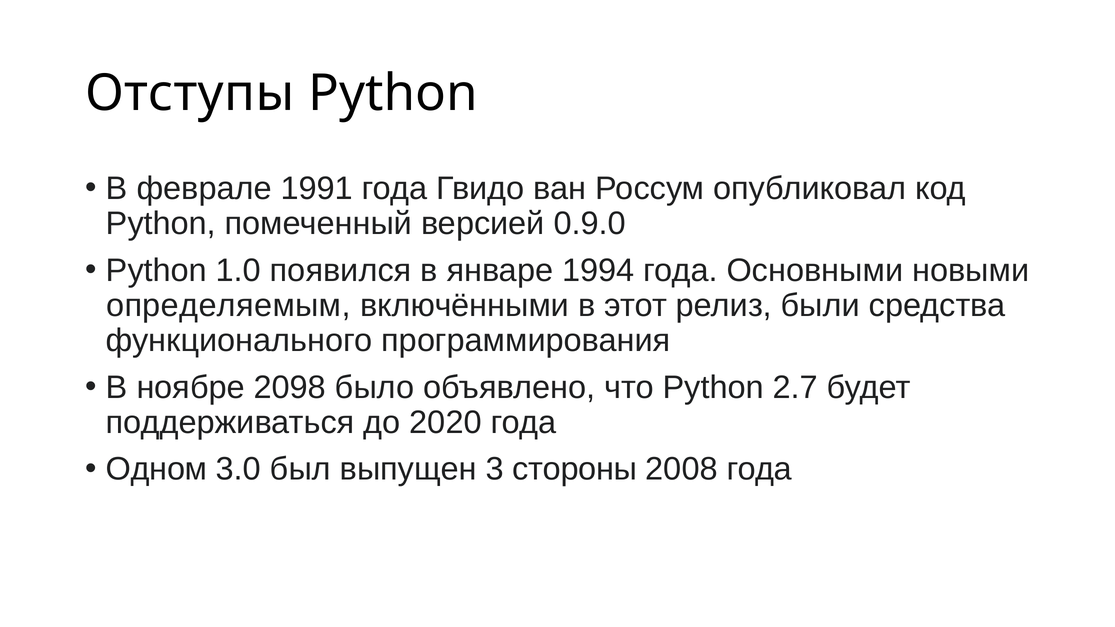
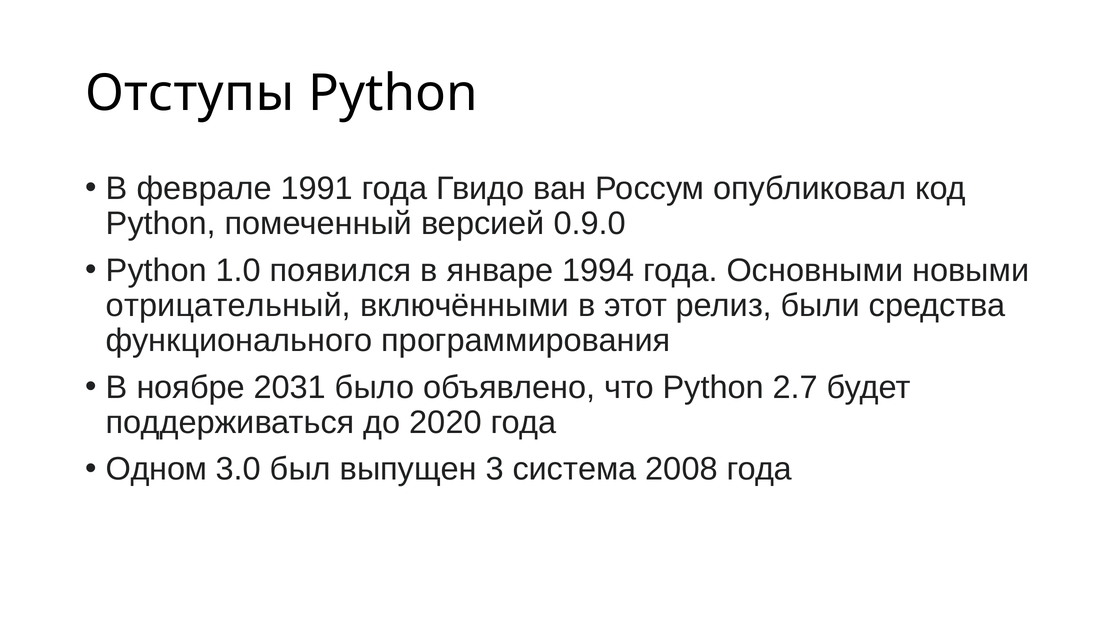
определяемым: определяемым -> отрицательный
2098: 2098 -> 2031
стороны: стороны -> система
